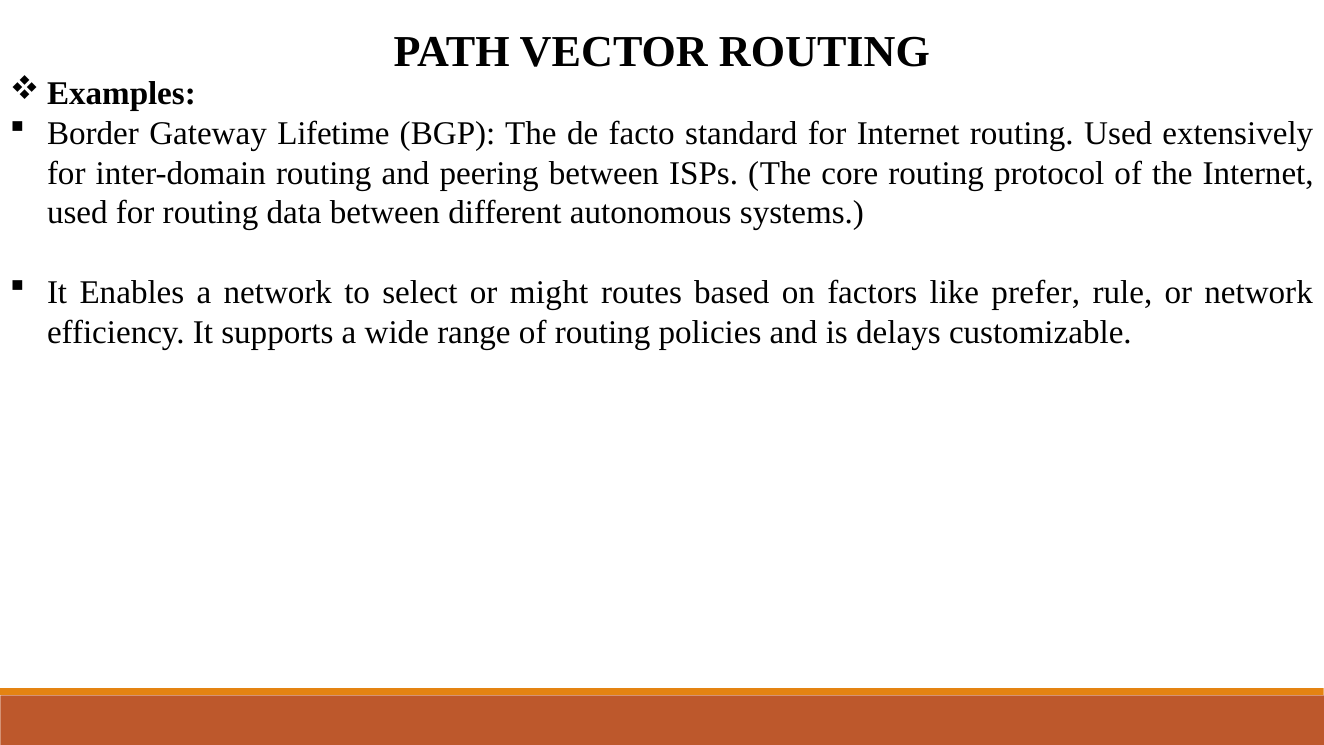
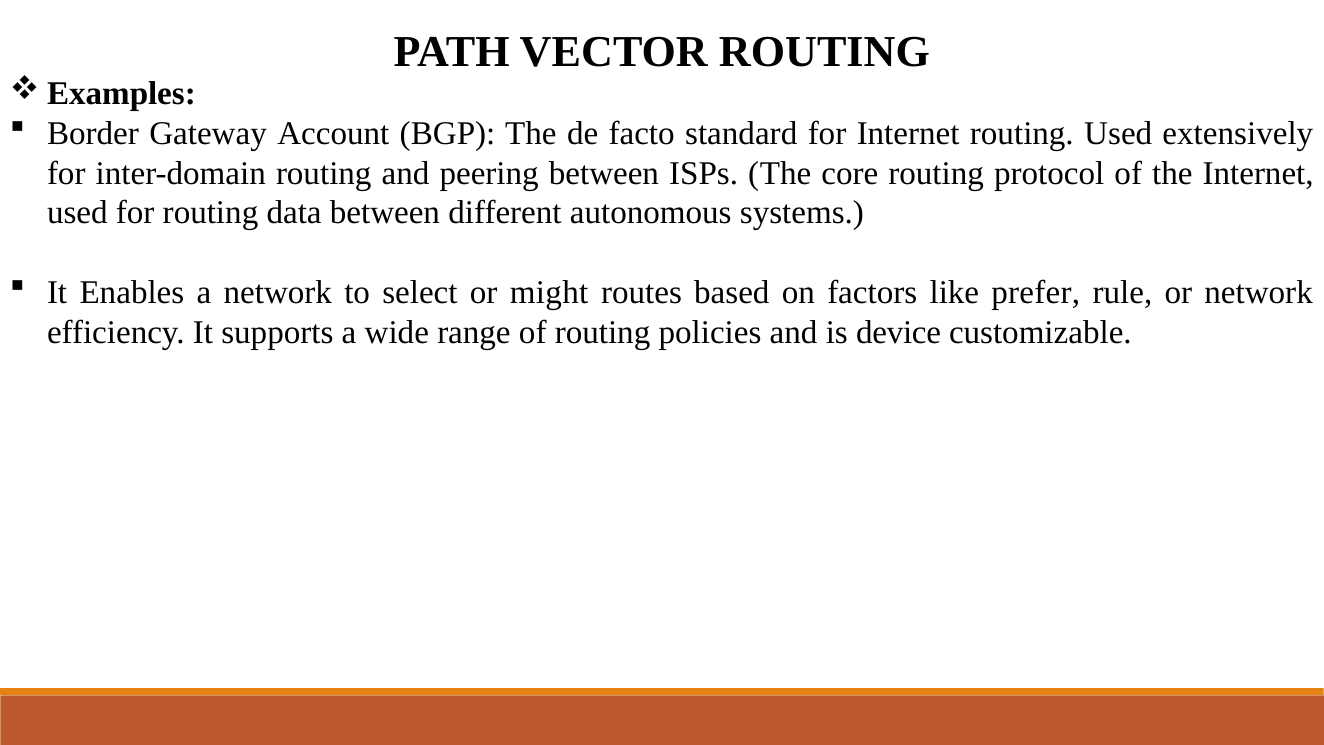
Lifetime: Lifetime -> Account
delays: delays -> device
